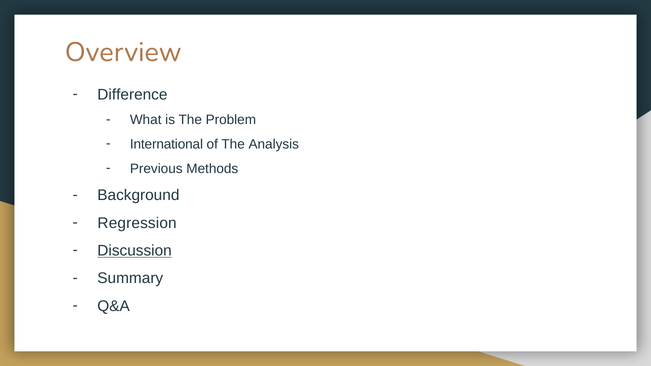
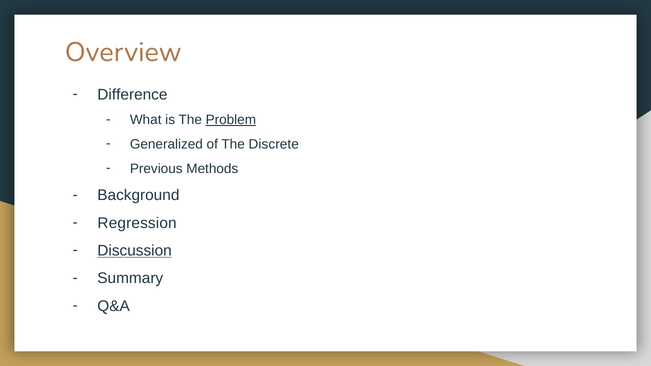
Problem underline: none -> present
International: International -> Generalized
Analysis: Analysis -> Discrete
